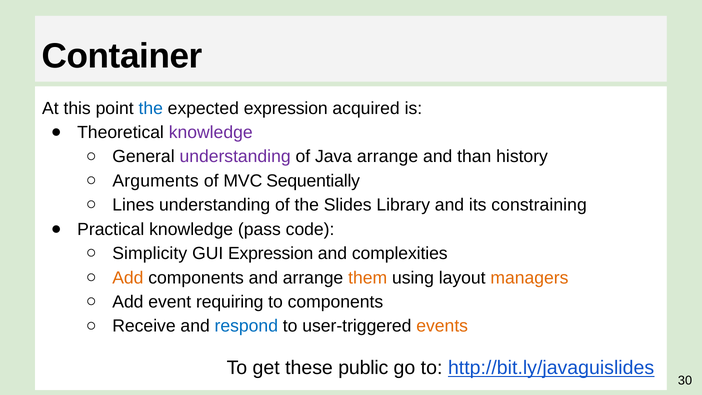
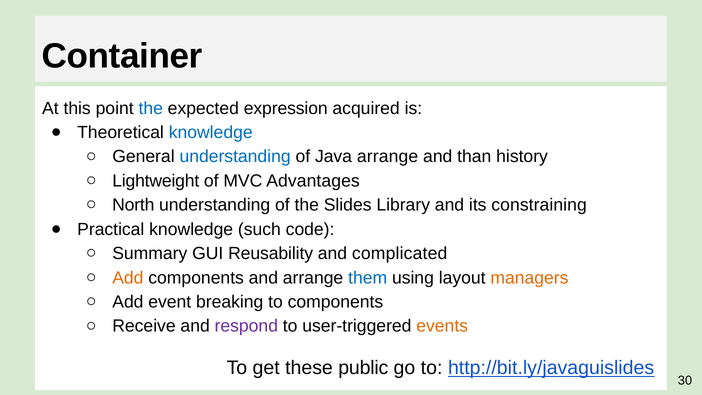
knowledge at (211, 132) colour: purple -> blue
understanding at (235, 157) colour: purple -> blue
Arguments: Arguments -> Lightweight
Sequentially: Sequentially -> Advantages
Lines: Lines -> North
pass: pass -> such
Simplicity: Simplicity -> Summary
GUI Expression: Expression -> Reusability
complexities: complexities -> complicated
them colour: orange -> blue
requiring: requiring -> breaking
respond colour: blue -> purple
